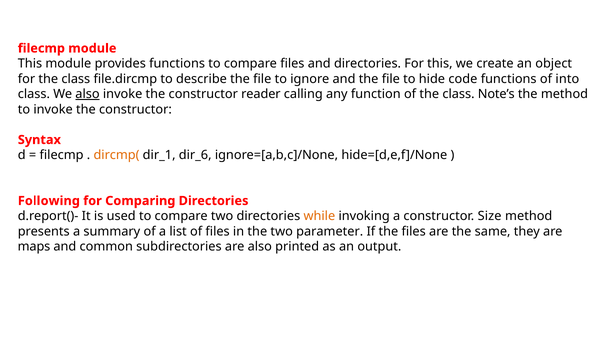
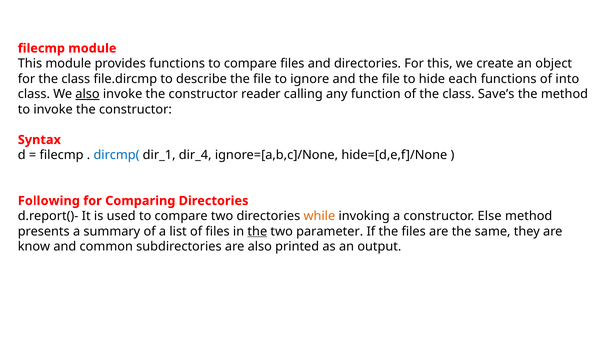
code: code -> each
Note’s: Note’s -> Save’s
dircmp( colour: orange -> blue
dir_6: dir_6 -> dir_4
Size: Size -> Else
the at (257, 232) underline: none -> present
maps: maps -> know
